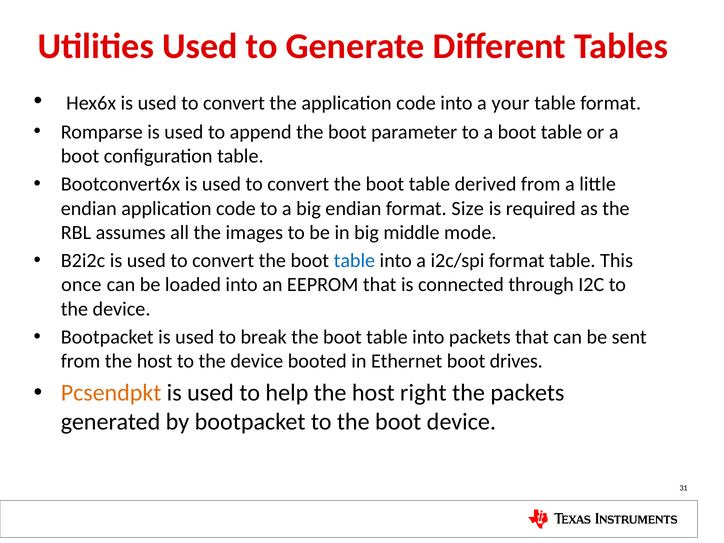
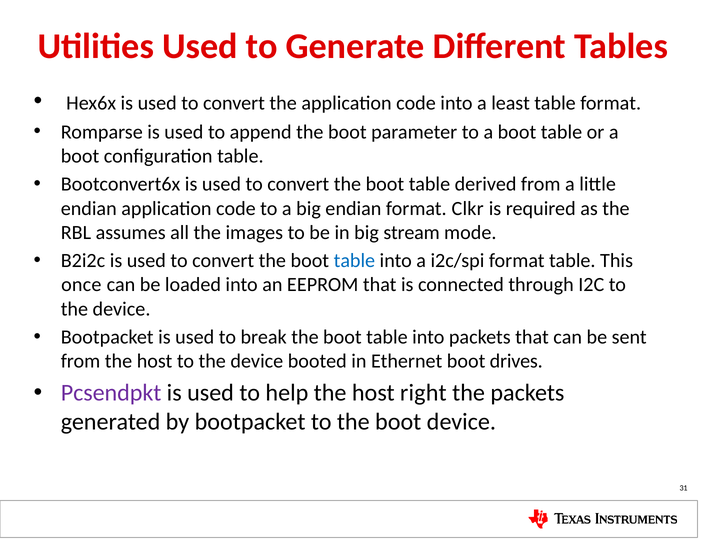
your: your -> least
Size: Size -> Clkr
middle: middle -> stream
Pcsendpkt colour: orange -> purple
